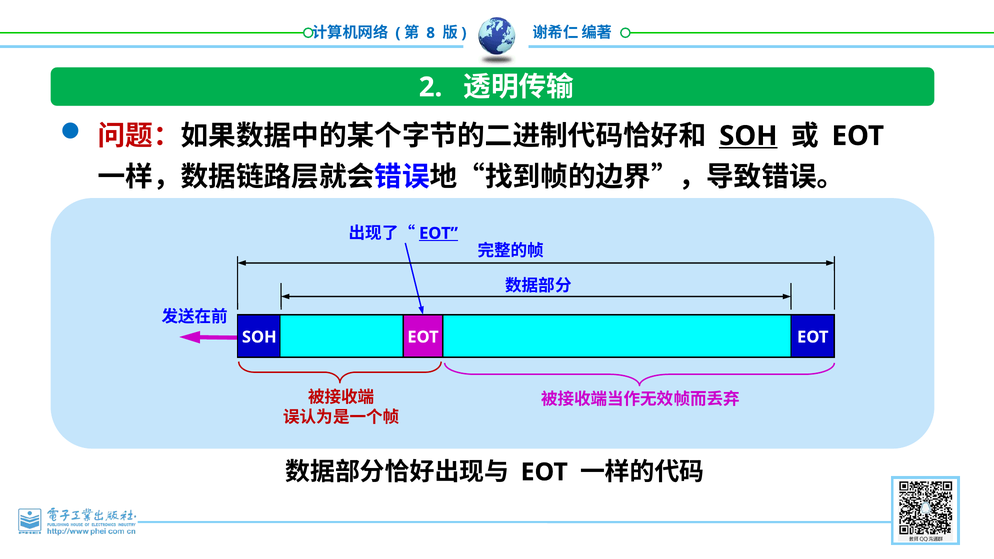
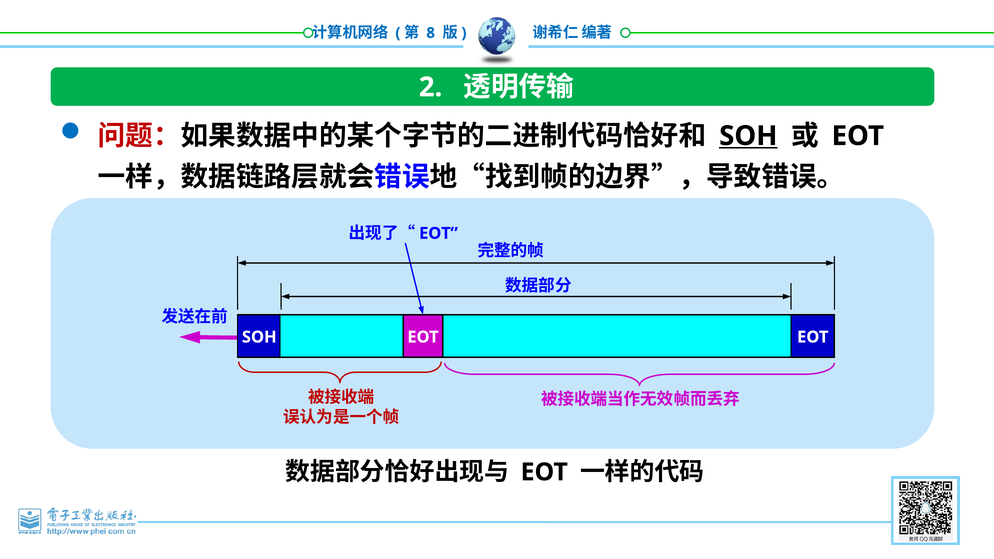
EOT at (439, 233) underline: present -> none
